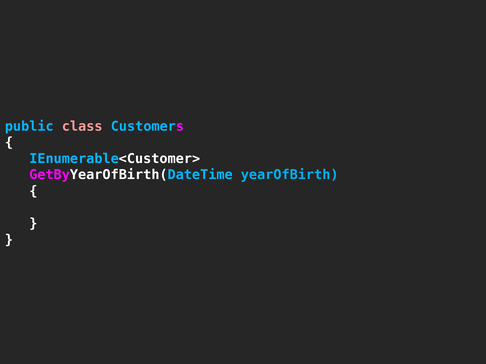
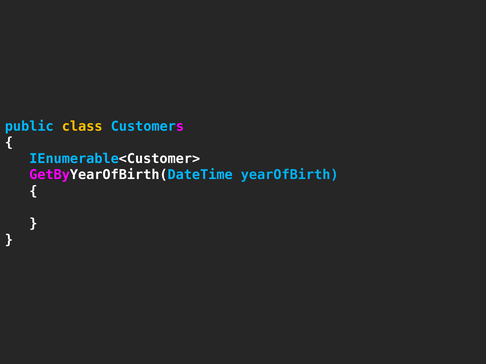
class colour: pink -> yellow
